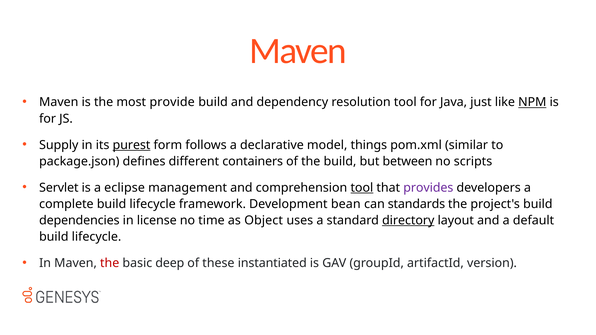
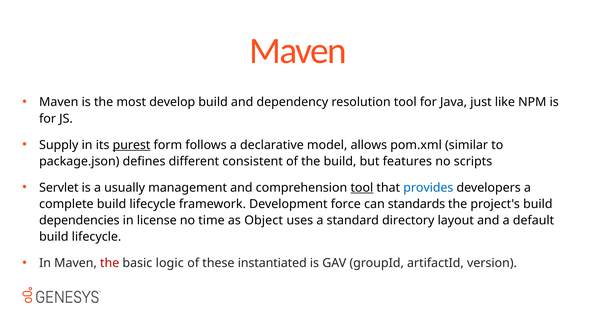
provide: provide -> develop
NPM underline: present -> none
things: things -> allows
containers: containers -> consistent
between: between -> features
eclipse: eclipse -> usually
provides colour: purple -> blue
bean: bean -> force
directory underline: present -> none
deep: deep -> logic
